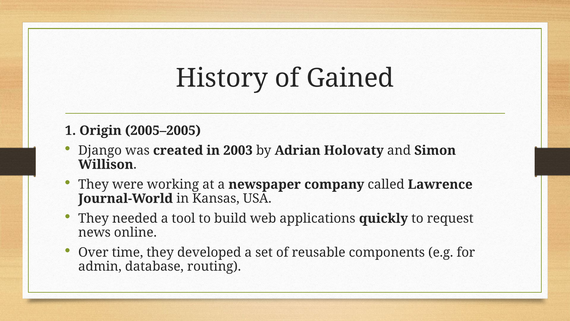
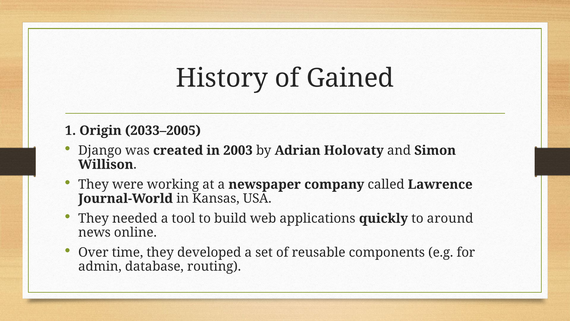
2005–2005: 2005–2005 -> 2033–2005
request: request -> around
